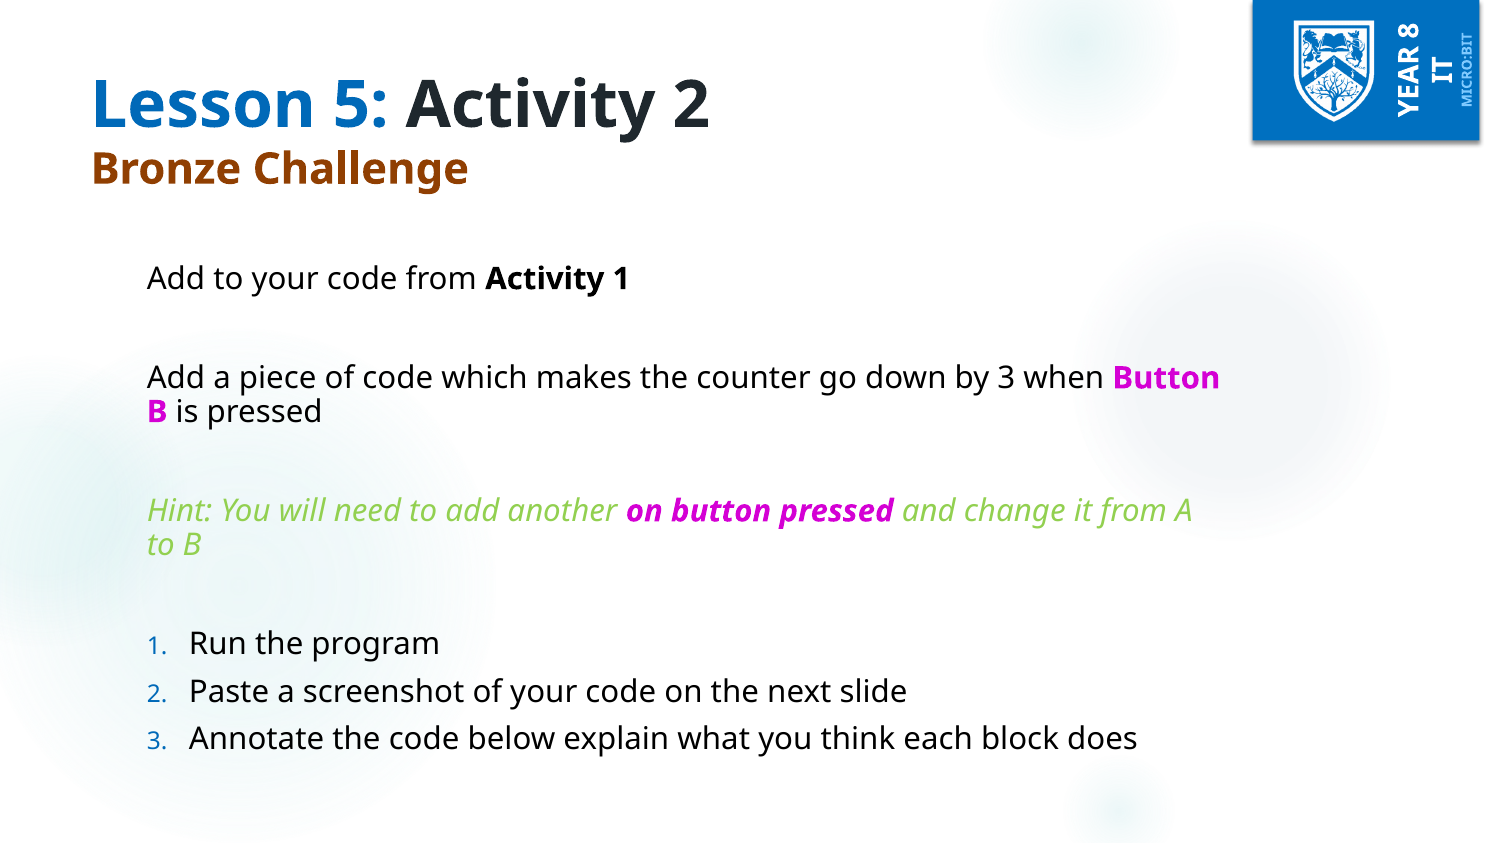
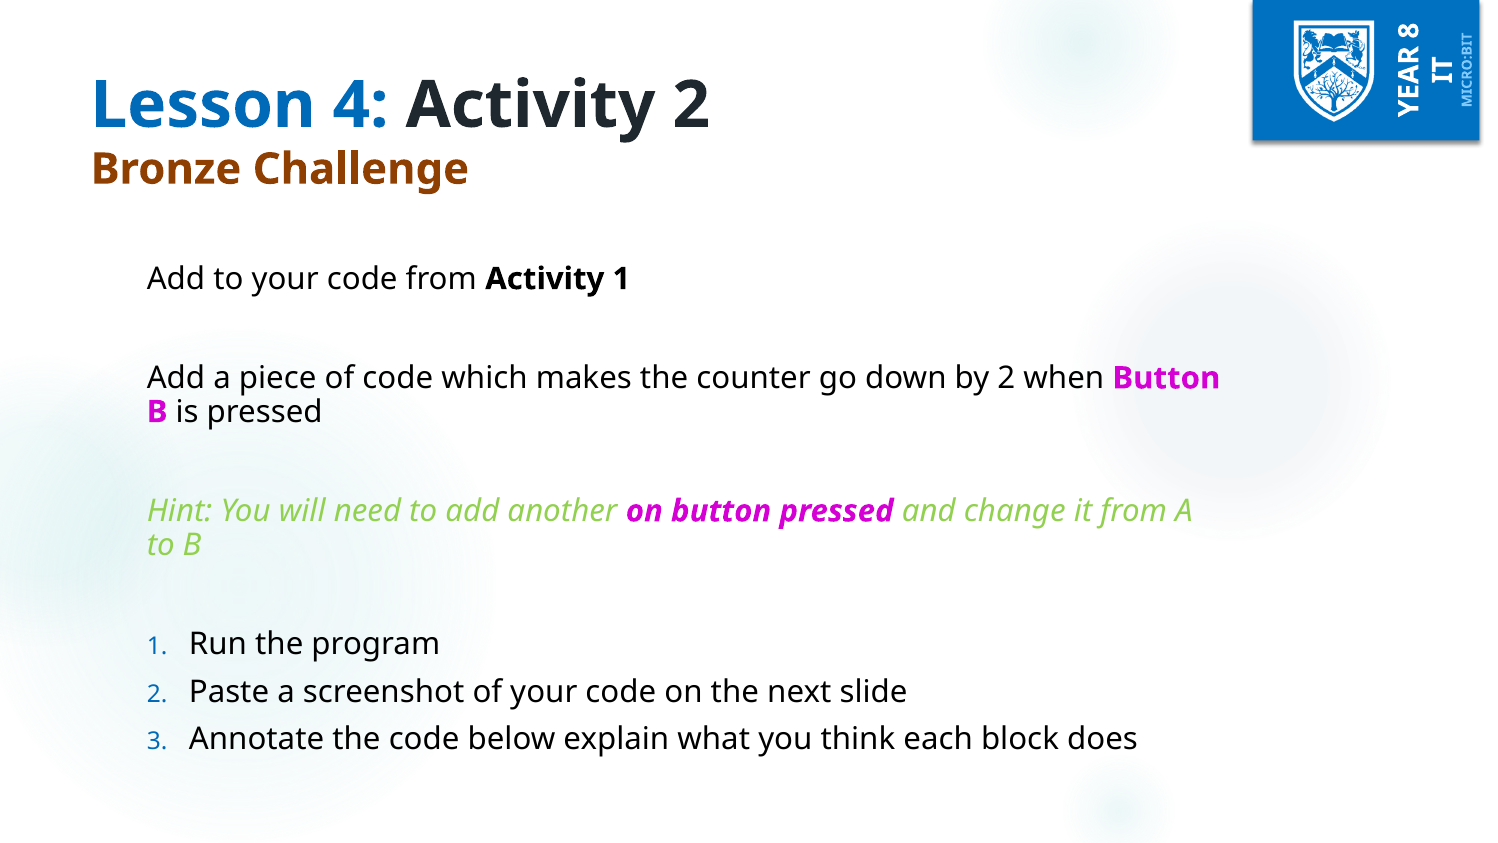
5: 5 -> 4
by 3: 3 -> 2
